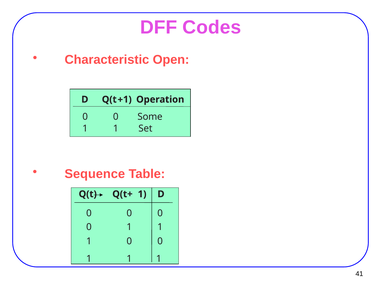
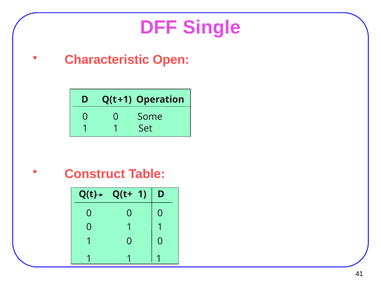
Codes: Codes -> Single
Sequence: Sequence -> Construct
